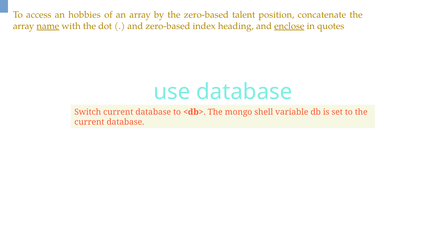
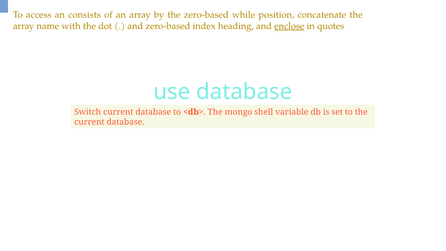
hobbies: hobbies -> consists
talent: talent -> while
name underline: present -> none
